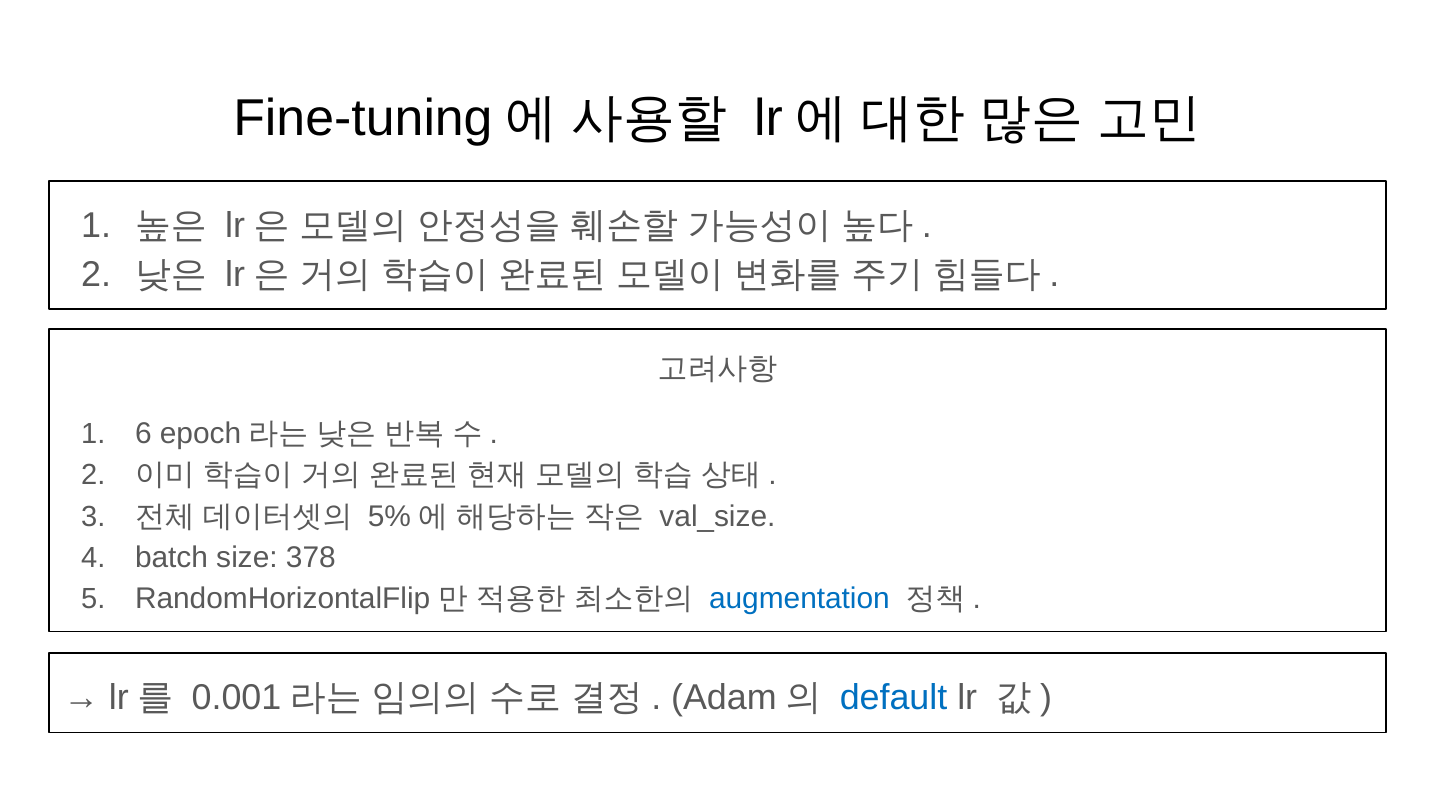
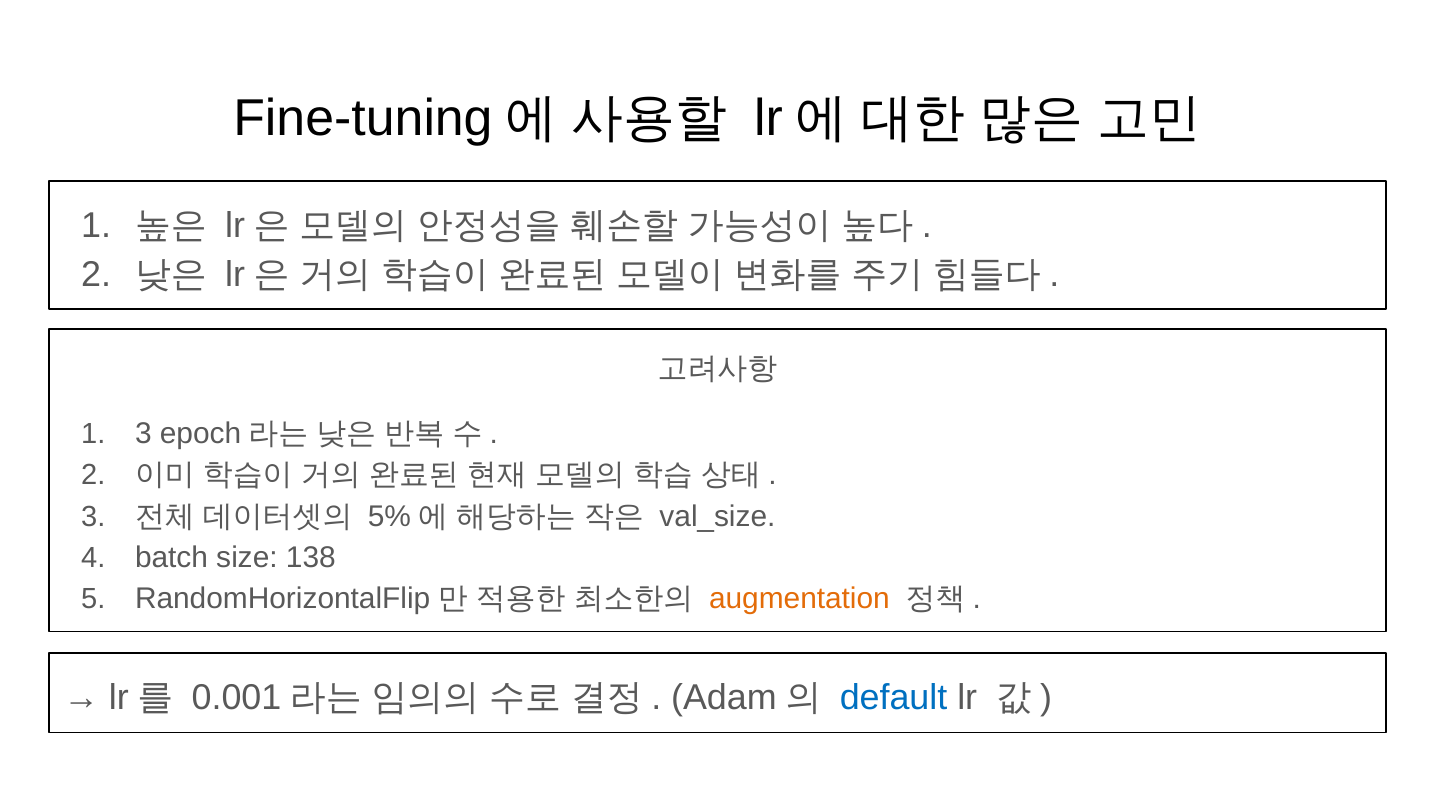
6 at (143, 434): 6 -> 3
378: 378 -> 138
augmentation colour: blue -> orange
